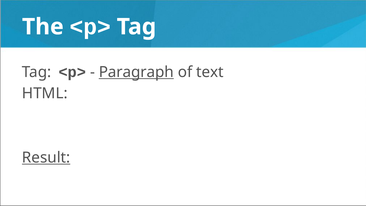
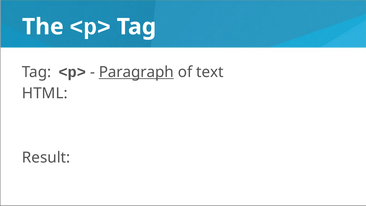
Result underline: present -> none
